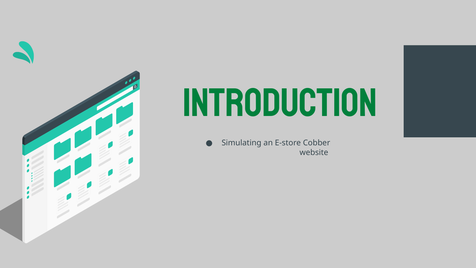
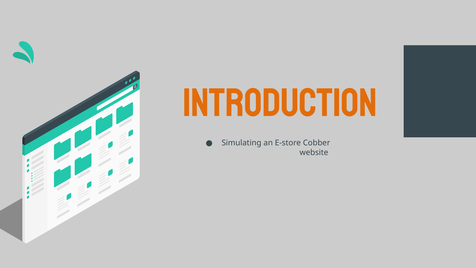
Introduction colour: green -> orange
